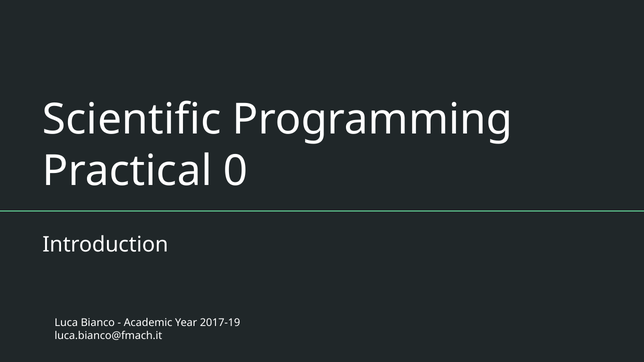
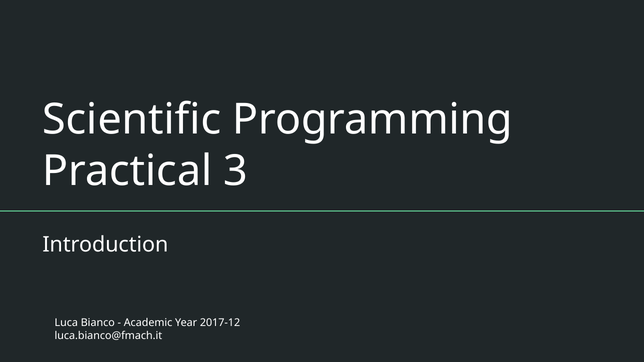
0: 0 -> 3
2017-19: 2017-19 -> 2017-12
